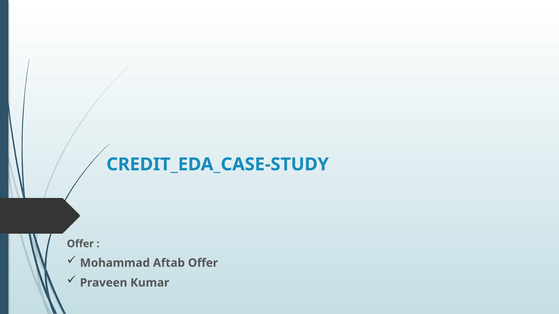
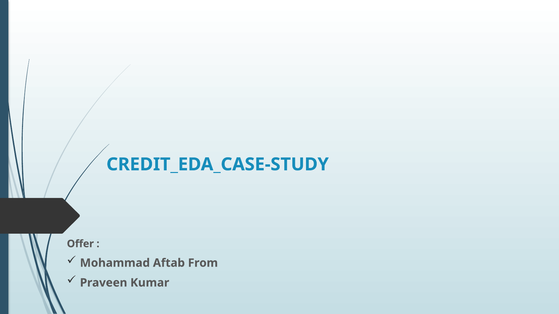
Aftab Offer: Offer -> From
